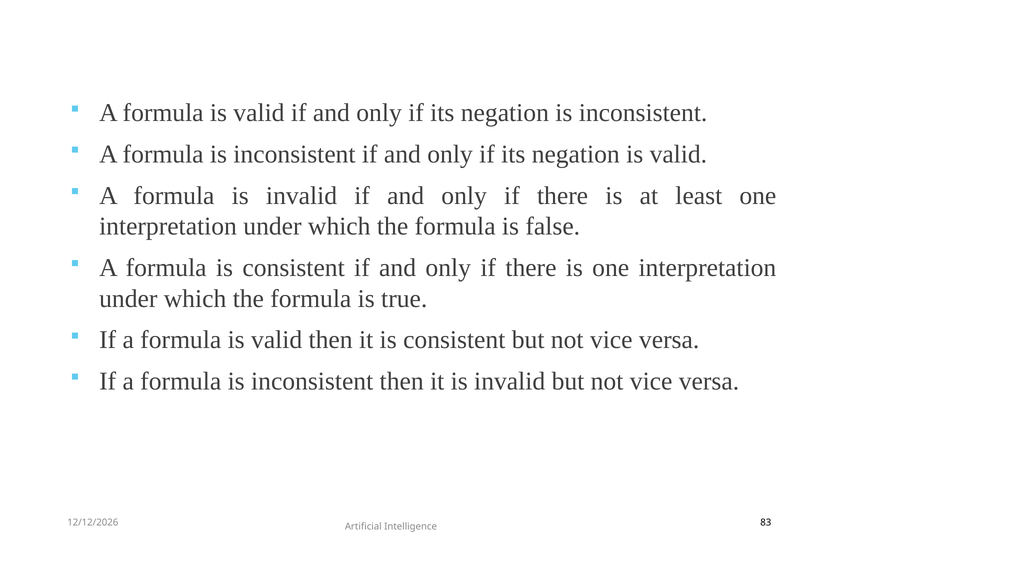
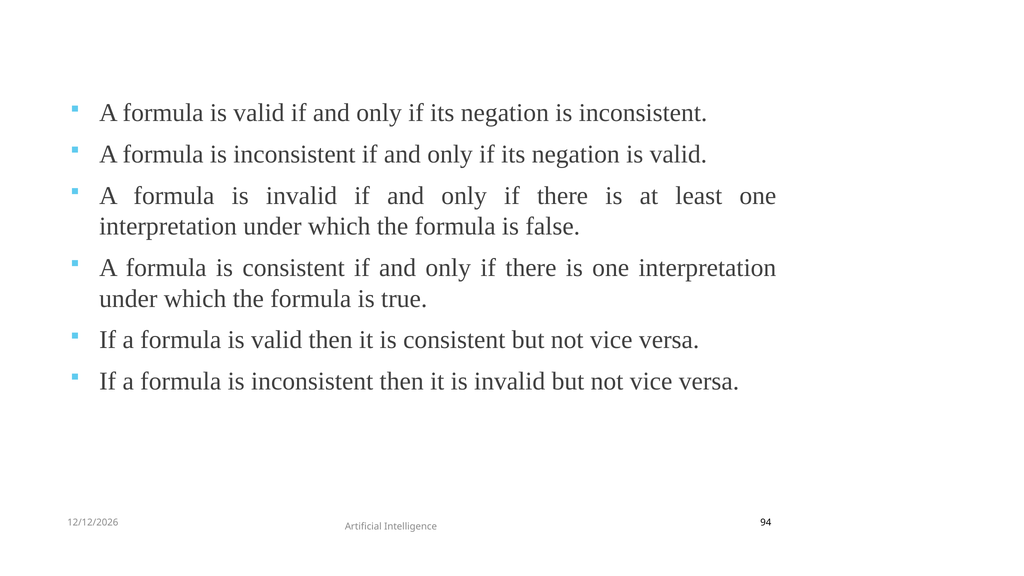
83: 83 -> 94
